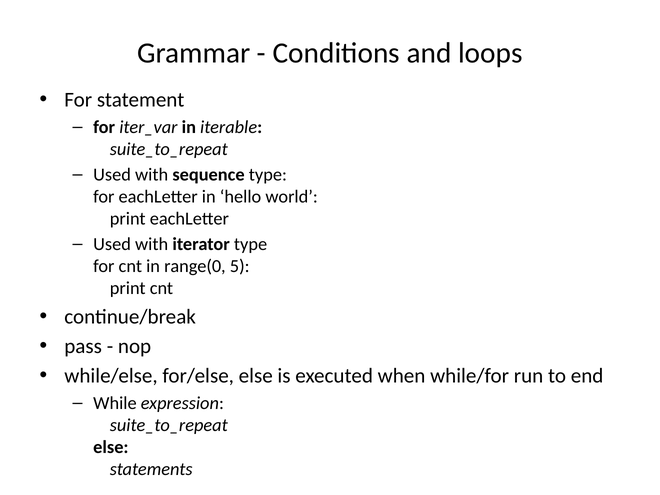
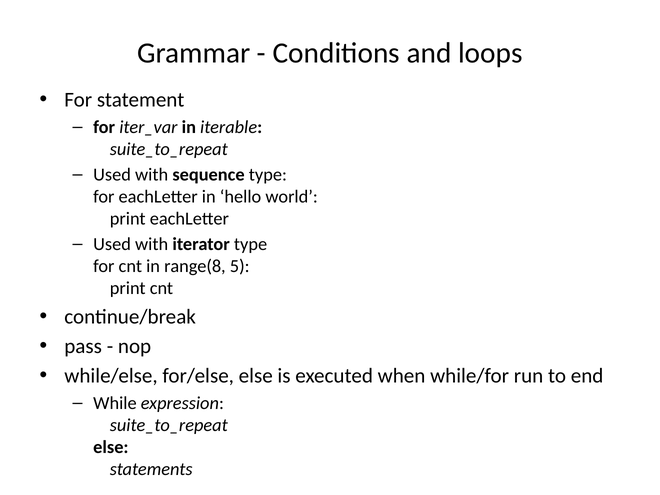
range(0: range(0 -> range(8
